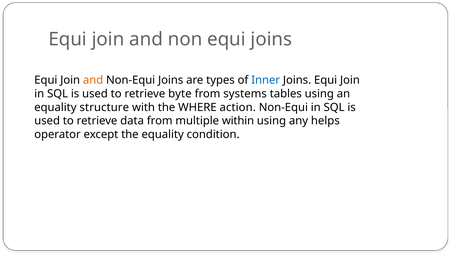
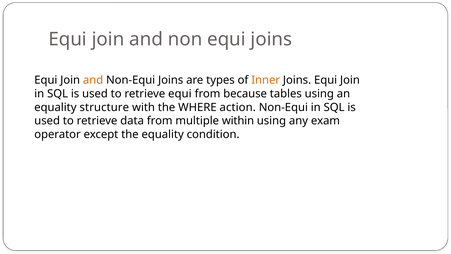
Inner colour: blue -> orange
retrieve byte: byte -> equi
systems: systems -> because
helps: helps -> exam
